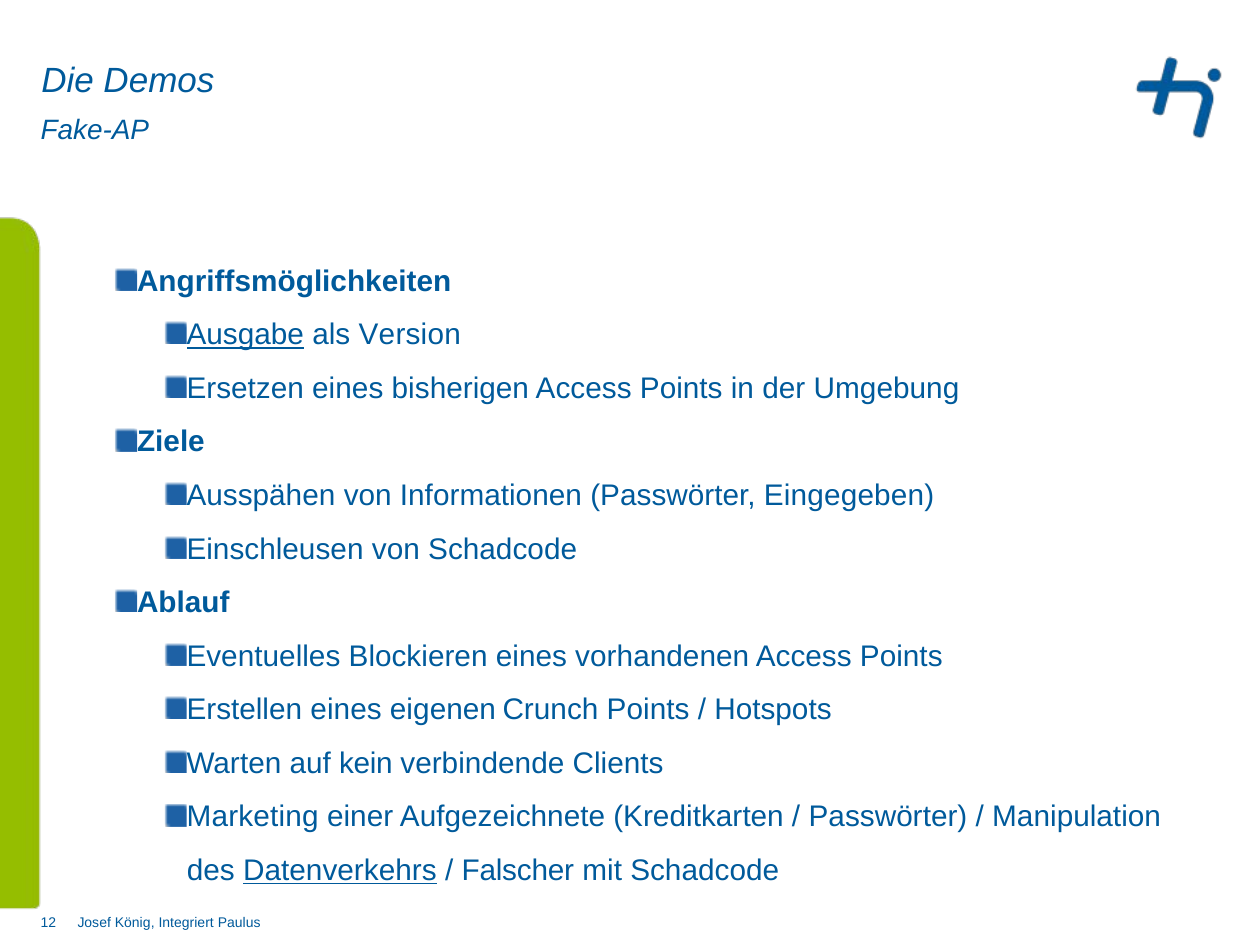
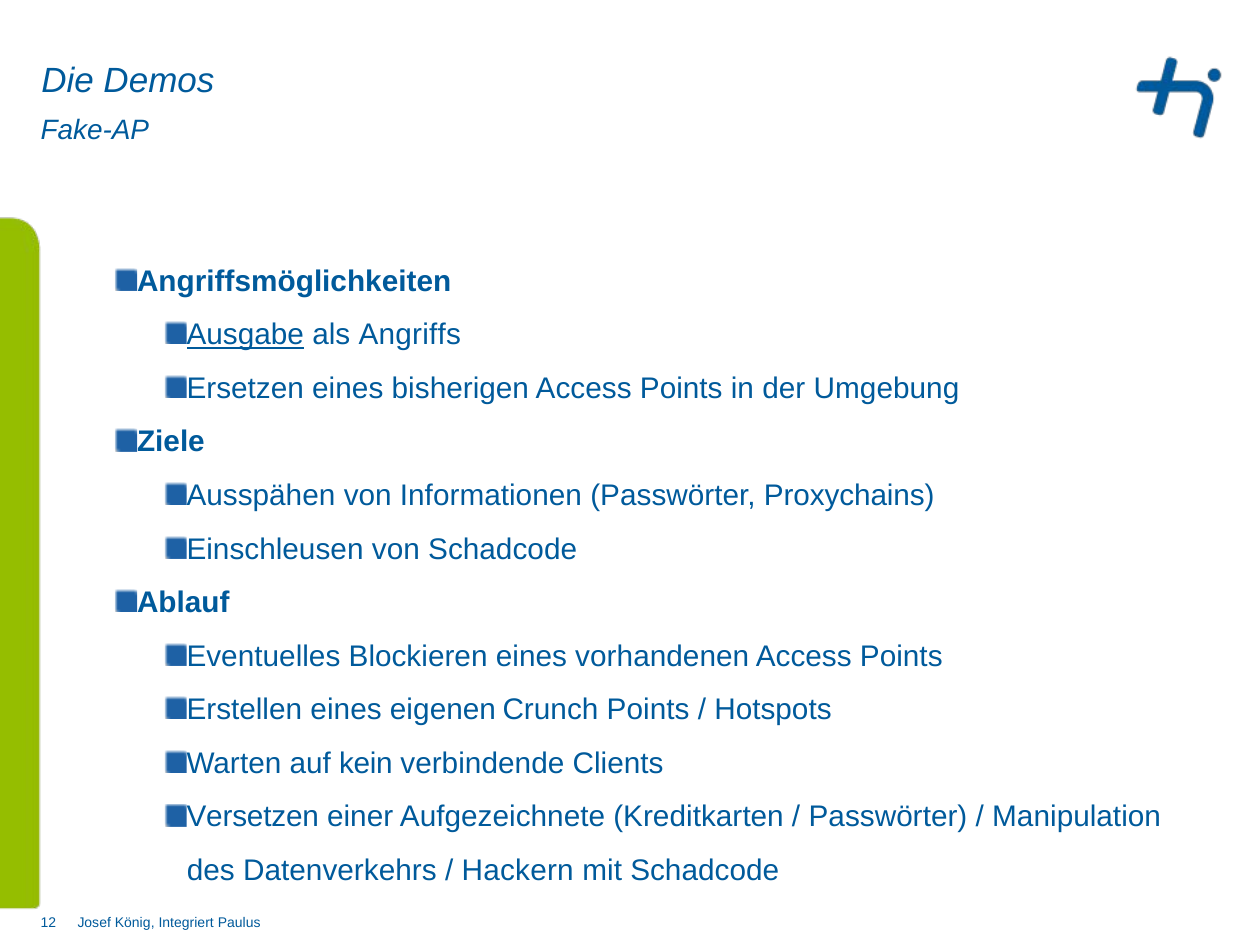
Version: Version -> Angriffs
Eingegeben: Eingegeben -> Proxychains
Marketing: Marketing -> Versetzen
Datenverkehrs underline: present -> none
Falscher: Falscher -> Hackern
